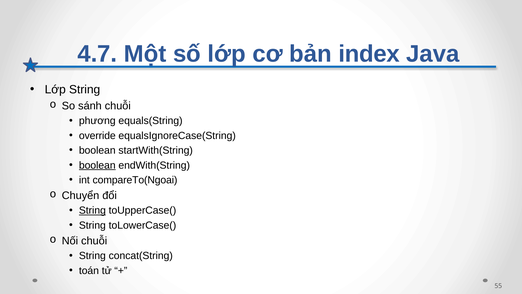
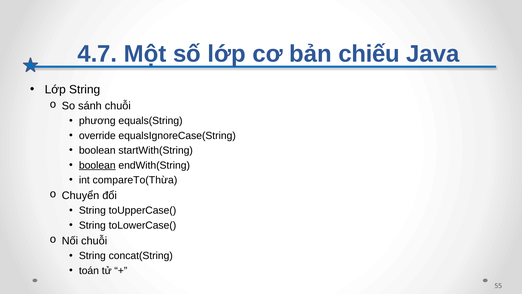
index: index -> chiếu
compareTo(Ngoai: compareTo(Ngoai -> compareTo(Thừa
String at (92, 210) underline: present -> none
